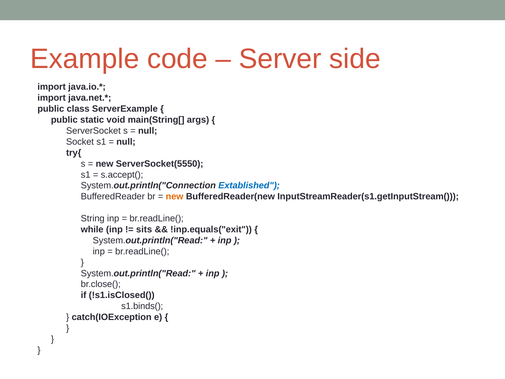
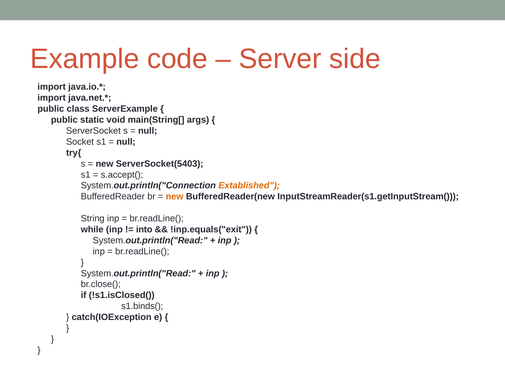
ServerSocket(5550: ServerSocket(5550 -> ServerSocket(5403
Extablished colour: blue -> orange
sits: sits -> into
